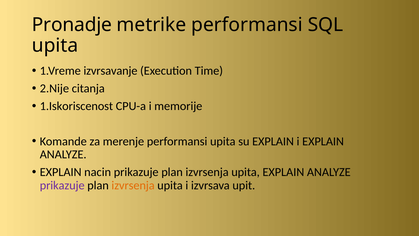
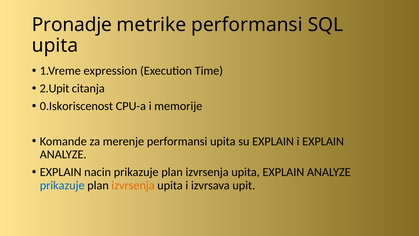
izvrsavanje: izvrsavanje -> expression
2.Nije: 2.Nije -> 2.Upit
1.Iskoriscenost: 1.Iskoriscenost -> 0.Iskoriscenost
prikazuje at (62, 185) colour: purple -> blue
